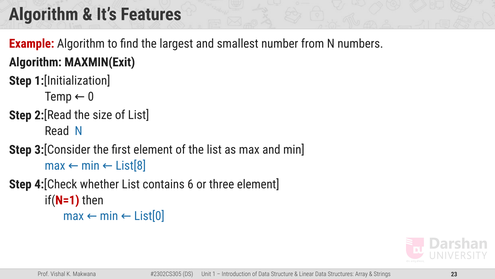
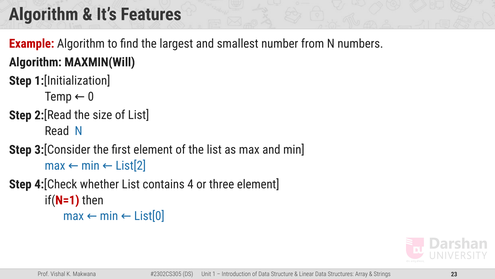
MAXMIN(Exit: MAXMIN(Exit -> MAXMIN(Will
List[8: List[8 -> List[2
6: 6 -> 4
